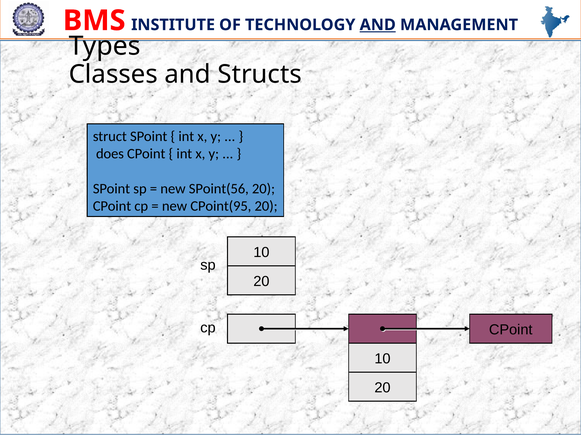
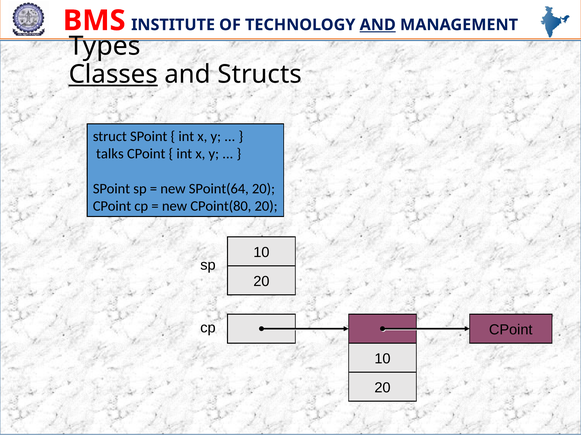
Classes underline: none -> present
does: does -> talks
SPoint(56: SPoint(56 -> SPoint(64
CPoint(95: CPoint(95 -> CPoint(80
